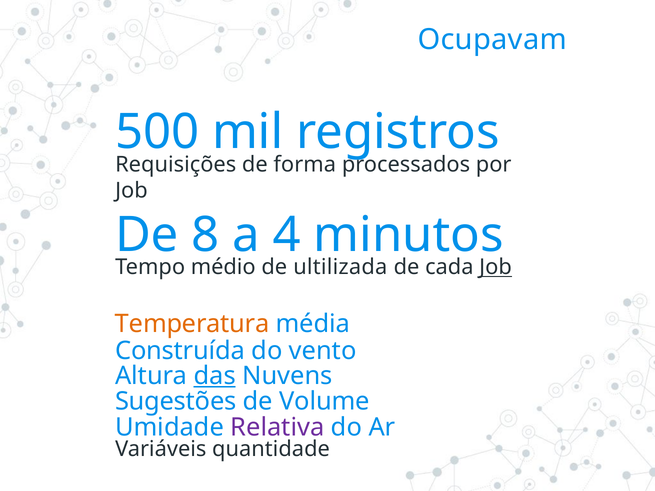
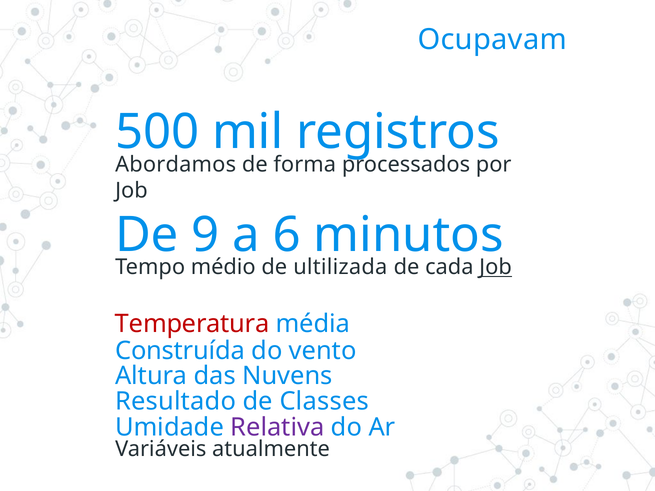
Requisições: Requisições -> Abordamos
8: 8 -> 9
4: 4 -> 6
Temperatura colour: orange -> red
das underline: present -> none
Sugestões: Sugestões -> Resultado
Volume: Volume -> Classes
quantidade: quantidade -> atualmente
